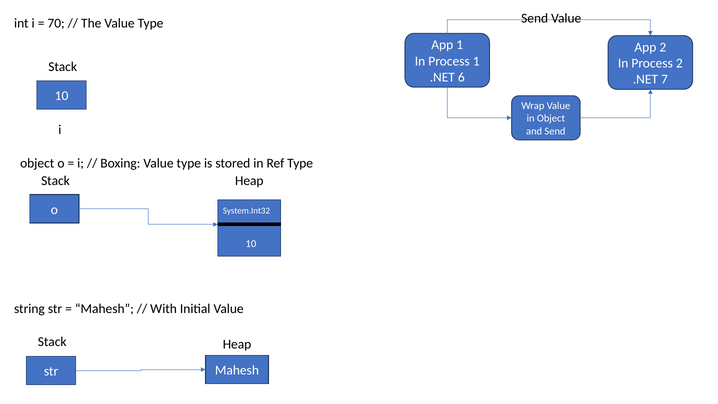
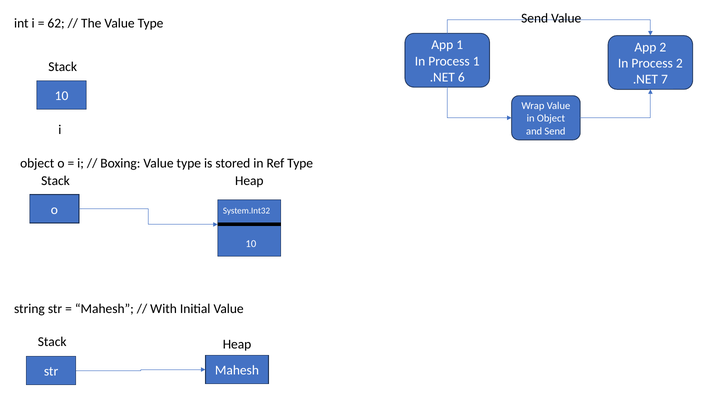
70: 70 -> 62
